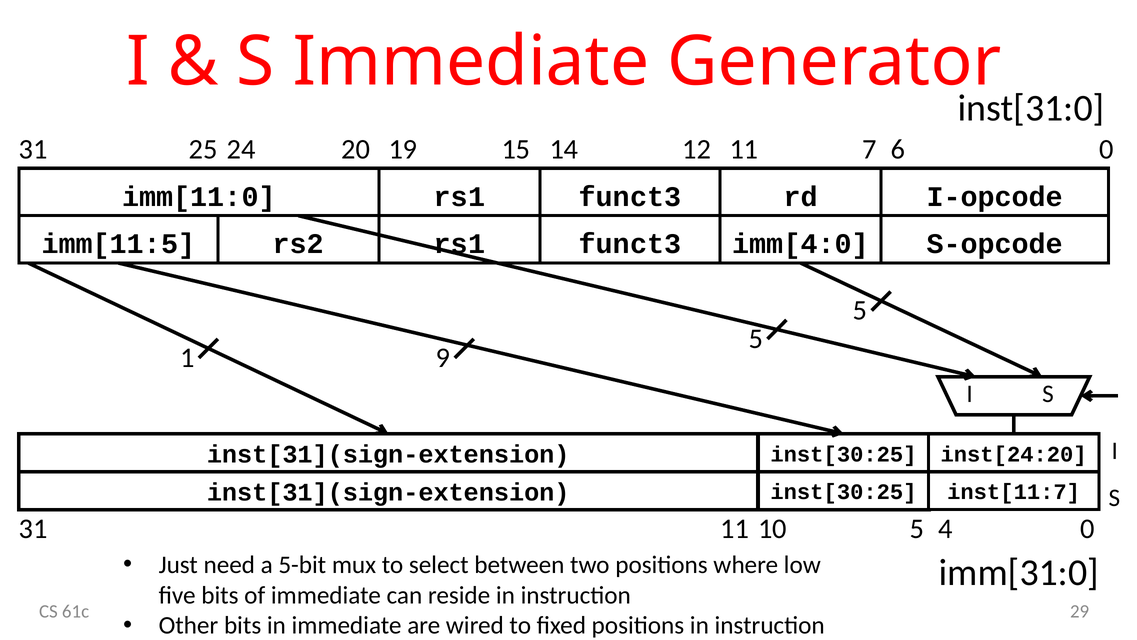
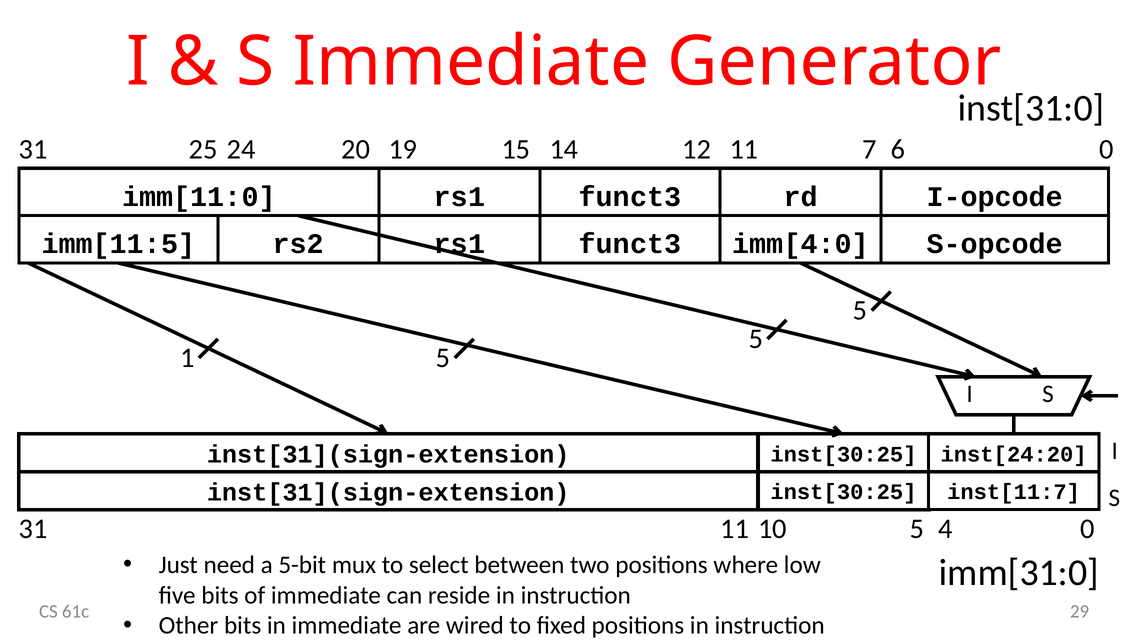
1 9: 9 -> 5
